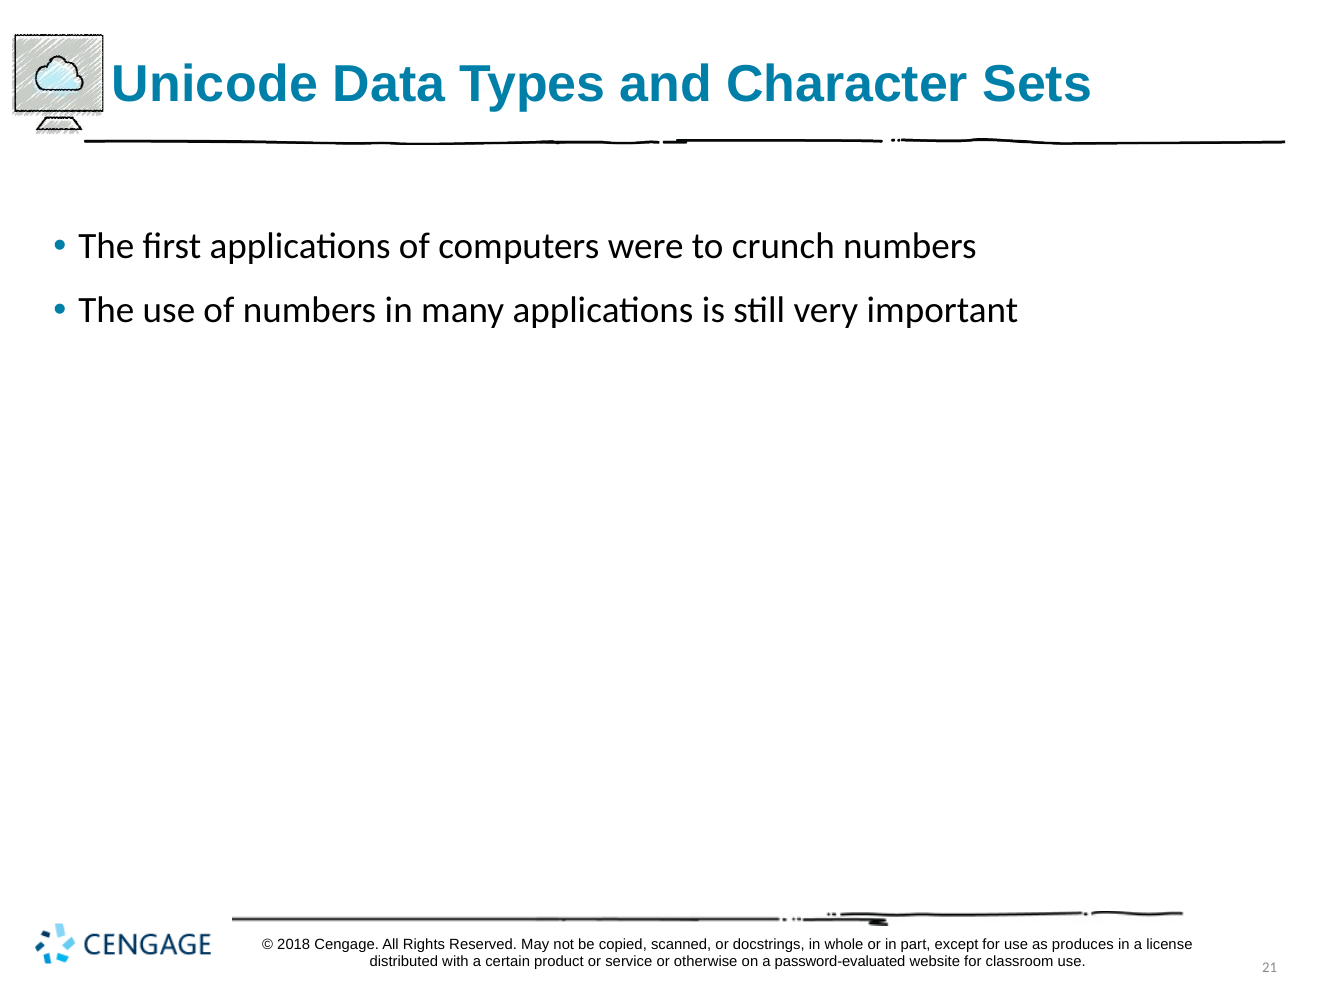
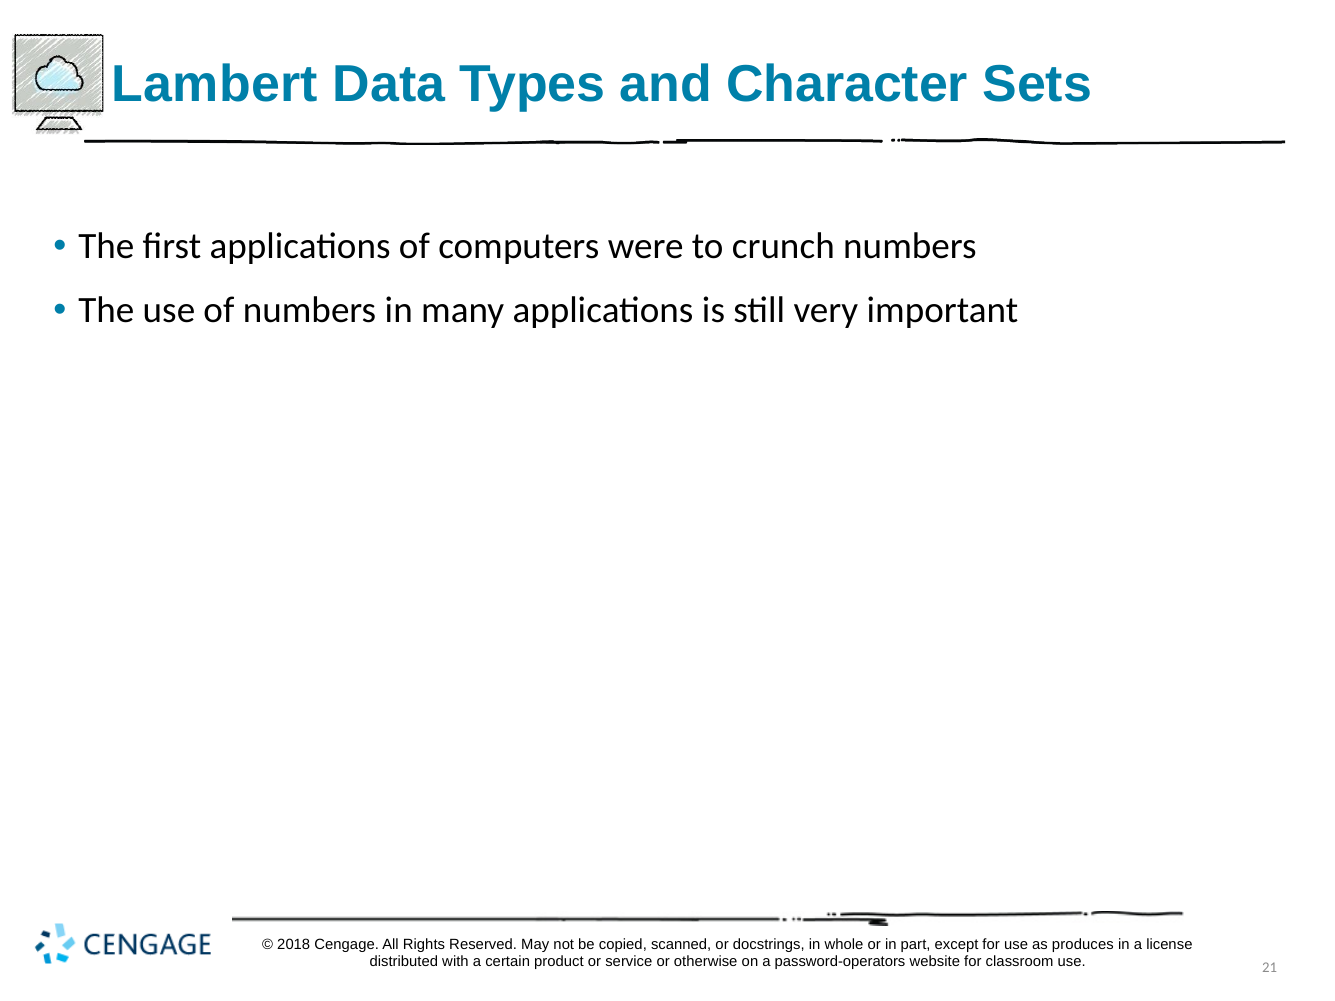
Unicode: Unicode -> Lambert
password-evaluated: password-evaluated -> password-operators
